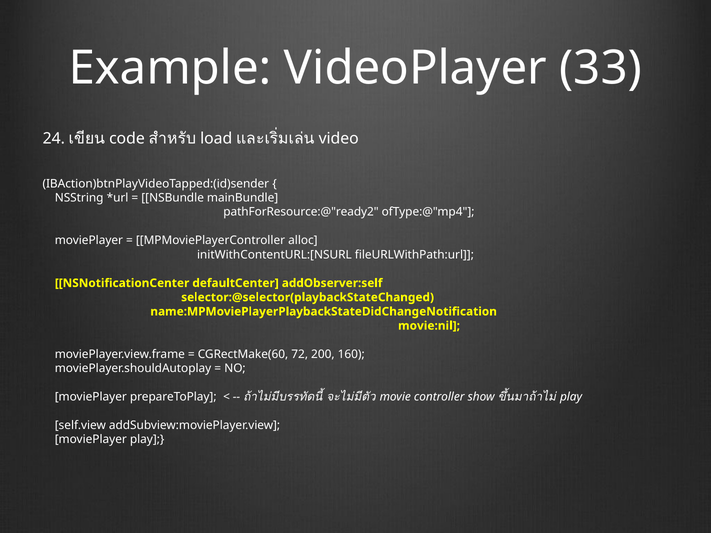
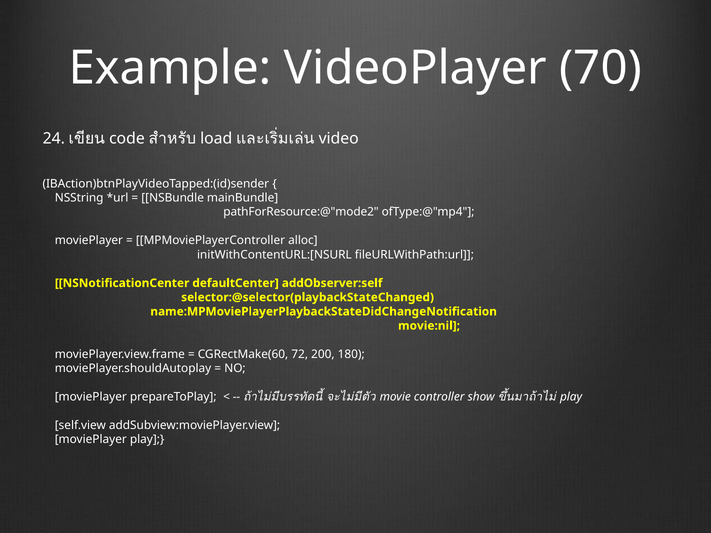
33: 33 -> 70
pathForResource:@"ready2: pathForResource:@"ready2 -> pathForResource:@"mode2
160: 160 -> 180
